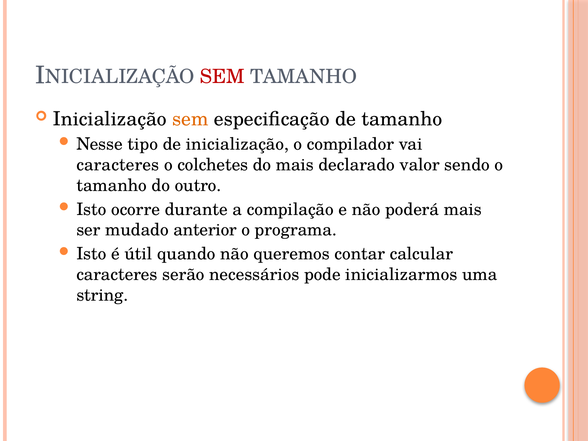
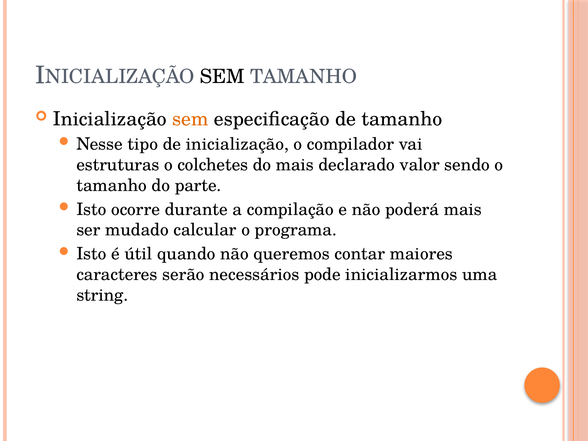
SEM at (222, 77) colour: red -> black
caracteres at (118, 165): caracteres -> estruturas
outro: outro -> parte
anterior: anterior -> calcular
calcular: calcular -> maiores
